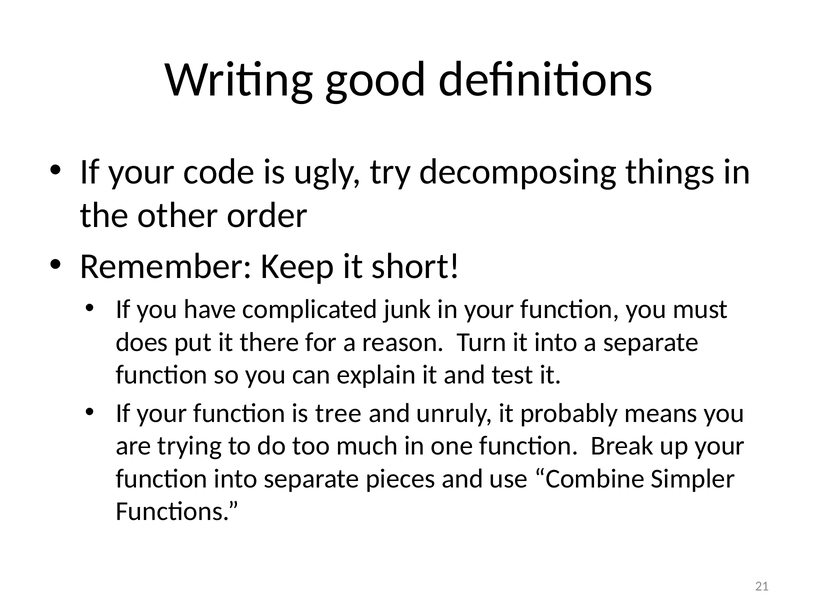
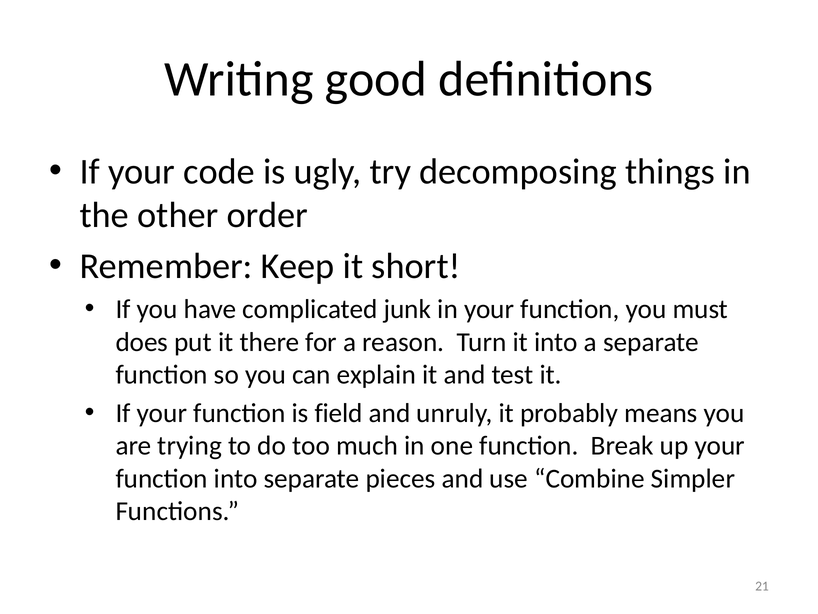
tree: tree -> field
